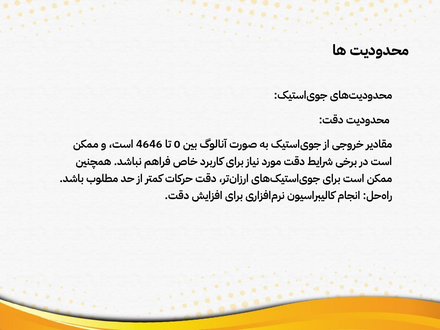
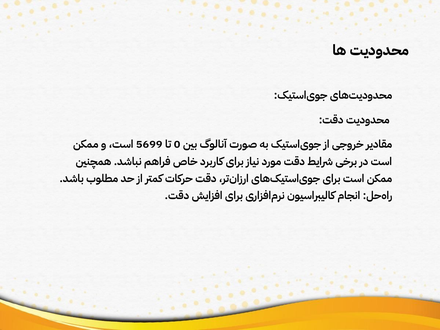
4646: 4646 -> 5699
